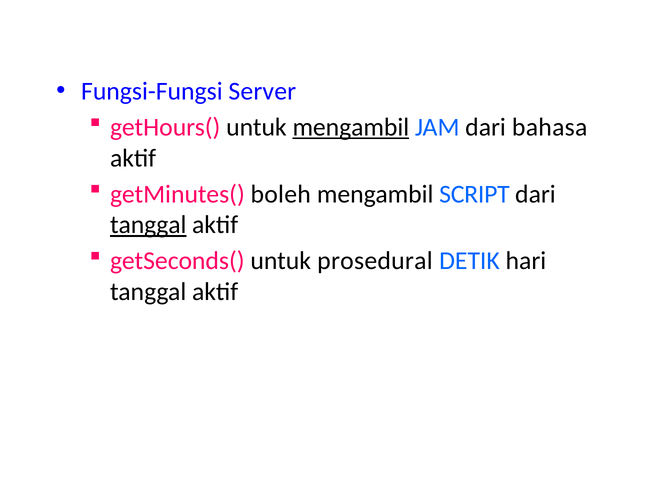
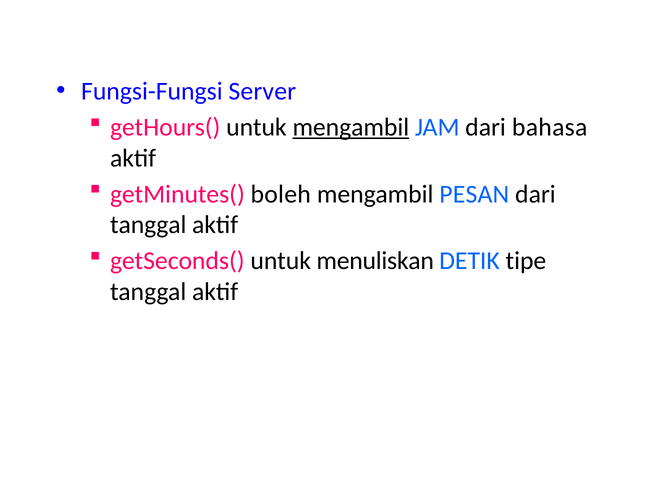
SCRIPT: SCRIPT -> PESAN
tanggal at (148, 225) underline: present -> none
prosedural: prosedural -> menuliskan
hari: hari -> tipe
